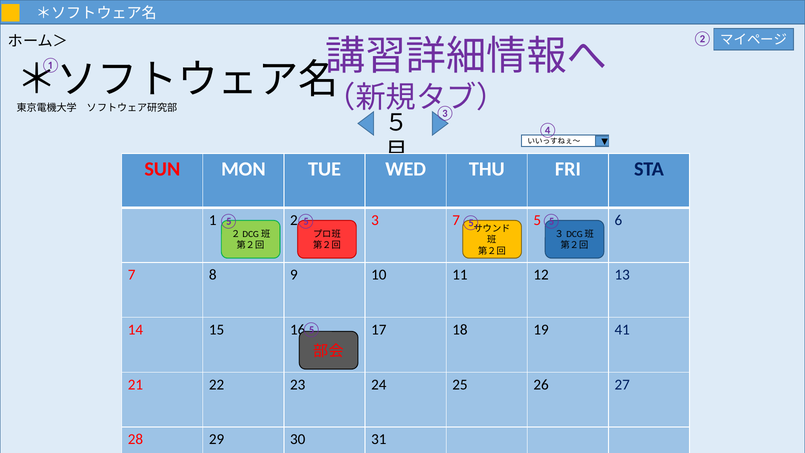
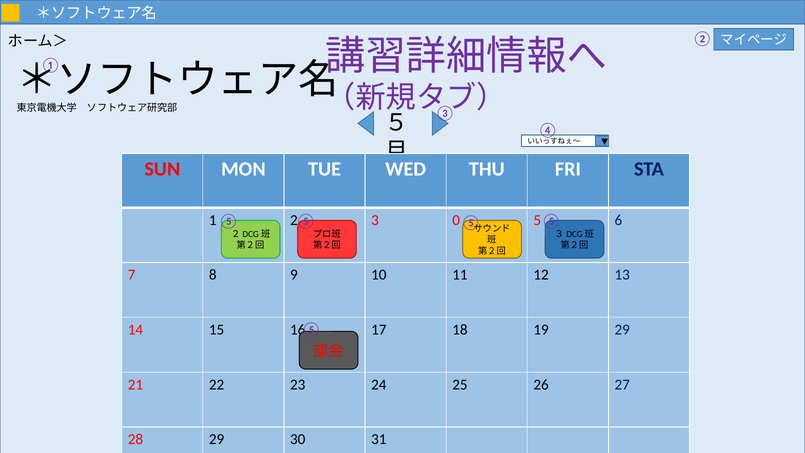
3 7: 7 -> 0
19 41: 41 -> 29
